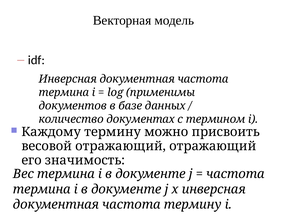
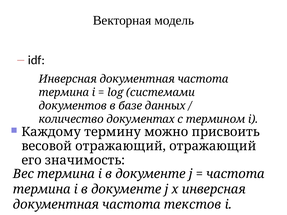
применимы: применимы -> системами
частота термину: термину -> текстов
